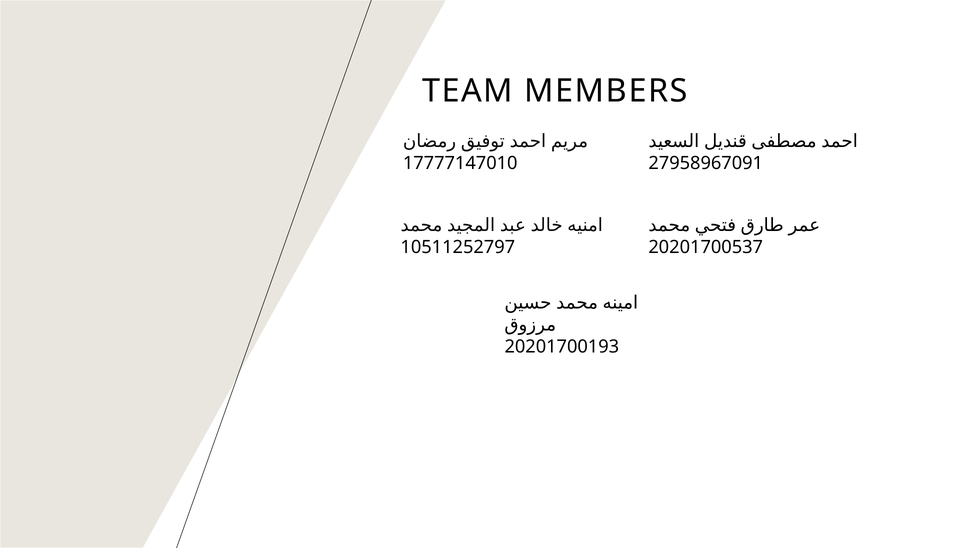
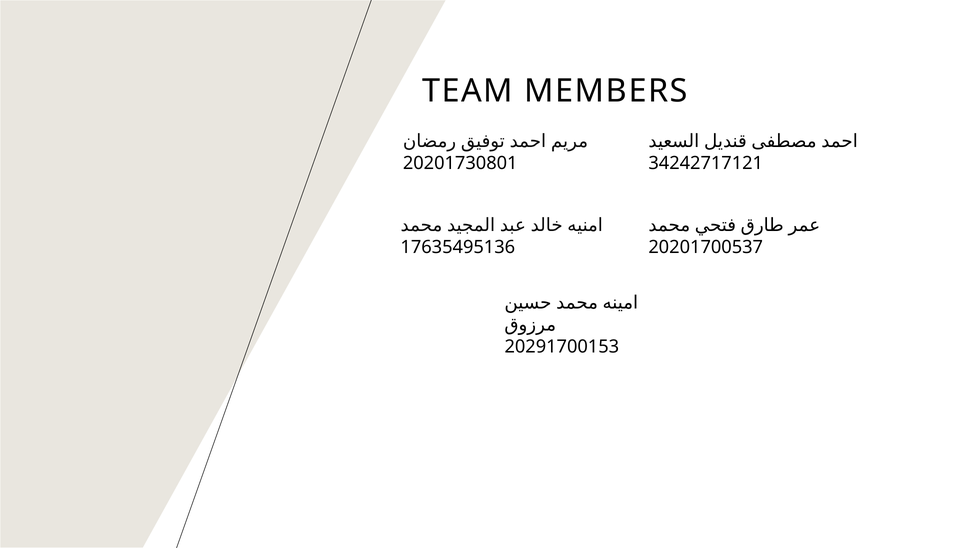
17777147010: 17777147010 -> 20201730801
27958967091: 27958967091 -> 34242717121
10511252797: 10511252797 -> 17635495136
20201700193: 20201700193 -> 20291700153
